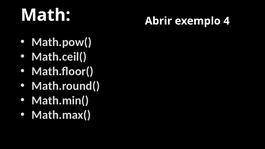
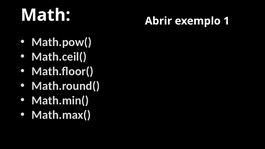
4: 4 -> 1
